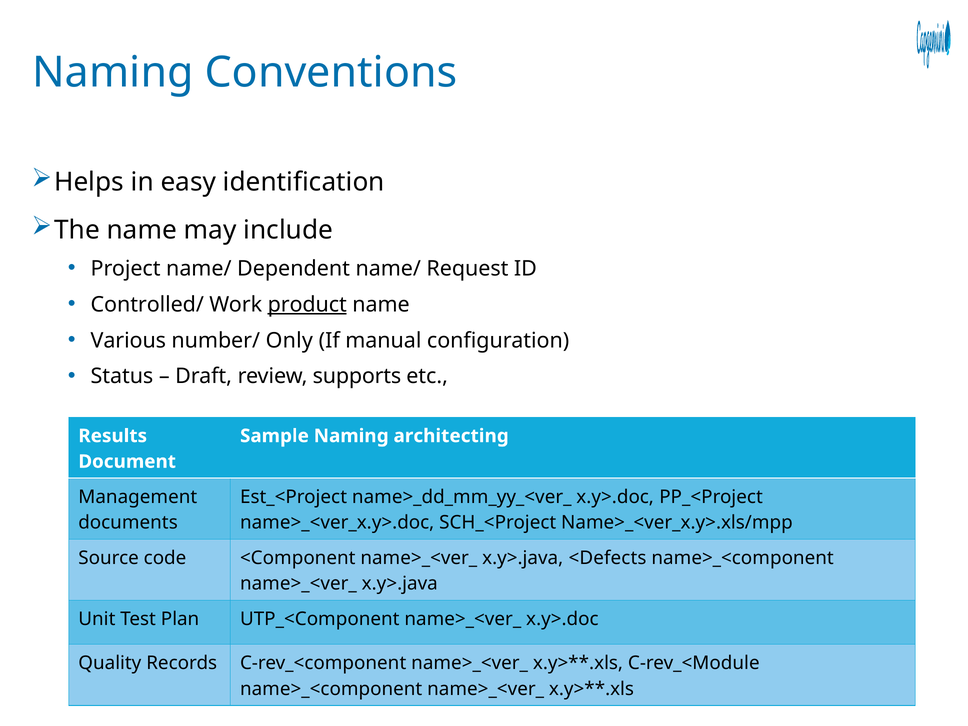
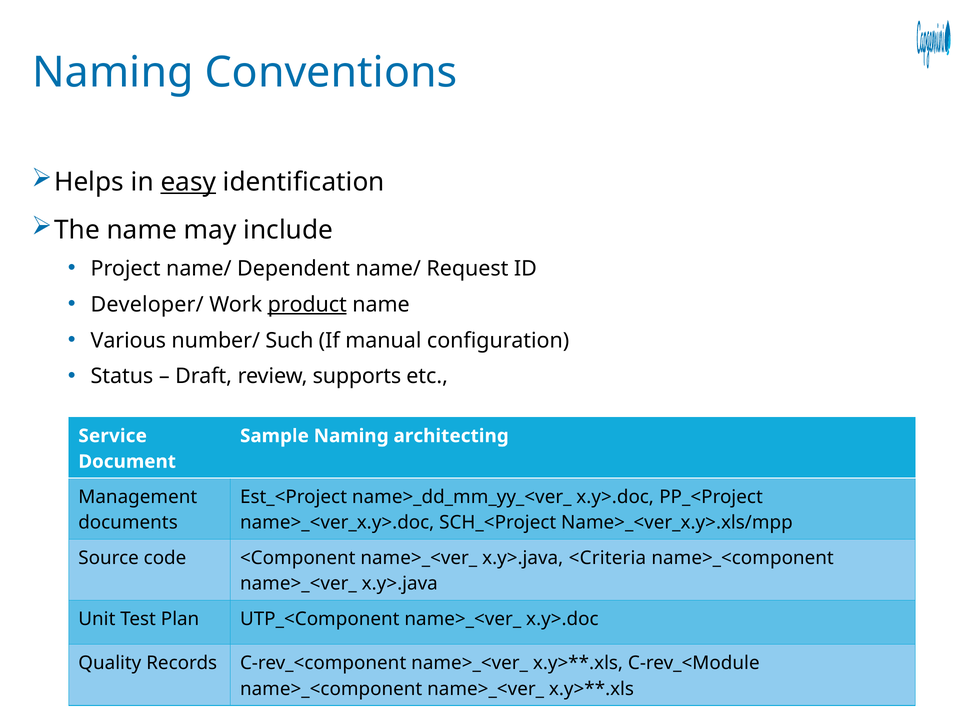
easy underline: none -> present
Controlled/: Controlled/ -> Developer/
Only: Only -> Such
Results: Results -> Service
<Defects: <Defects -> <Criteria
